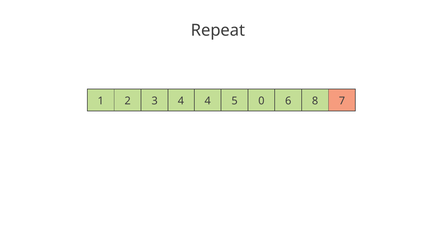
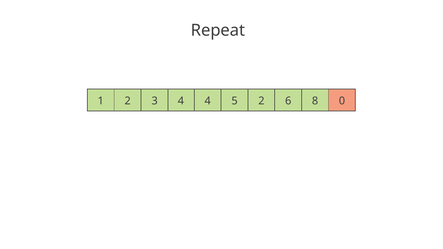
5 0: 0 -> 2
7: 7 -> 0
